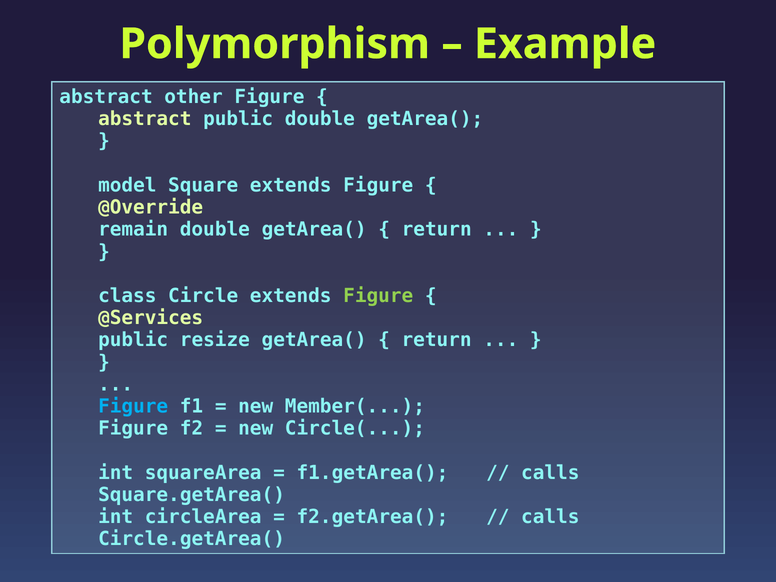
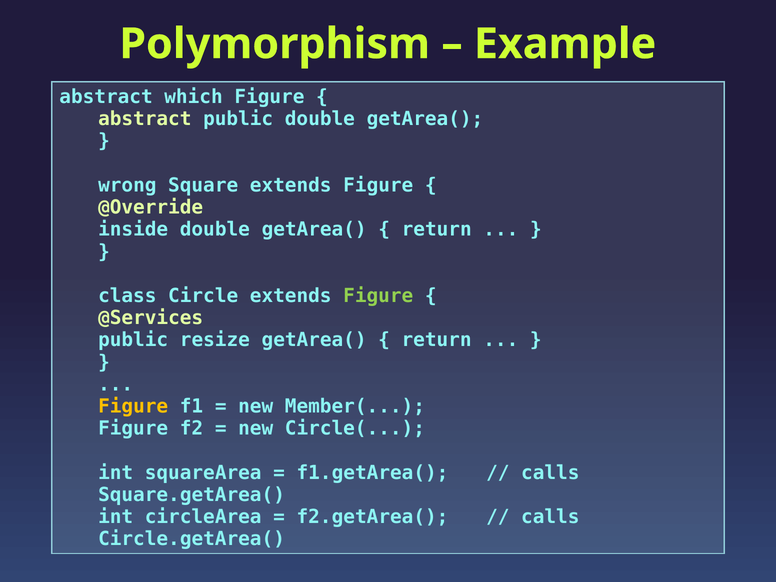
other: other -> which
model: model -> wrong
remain: remain -> inside
Figure at (133, 406) colour: light blue -> yellow
